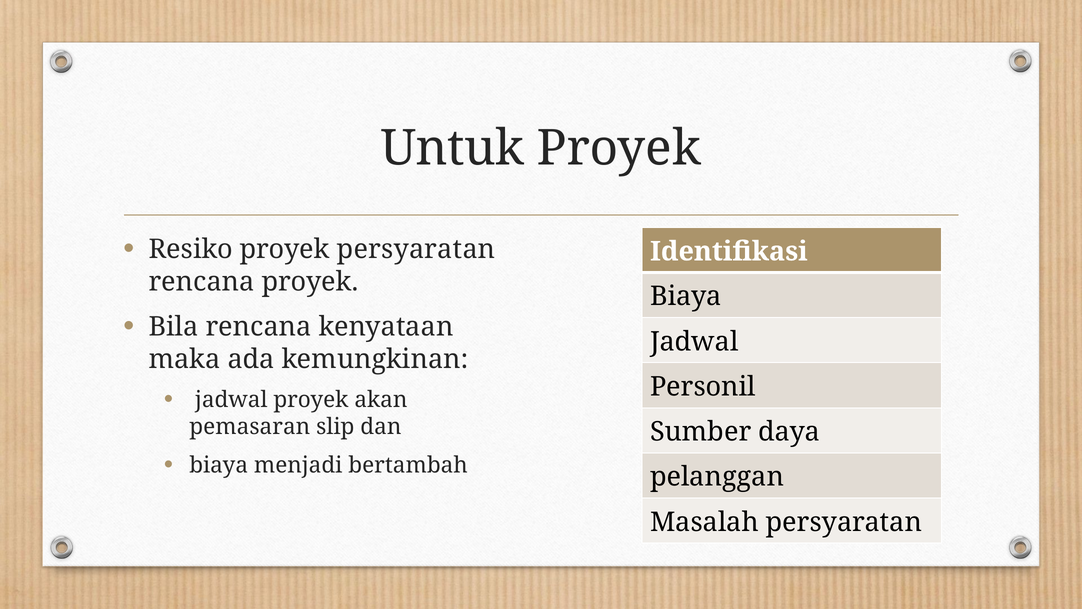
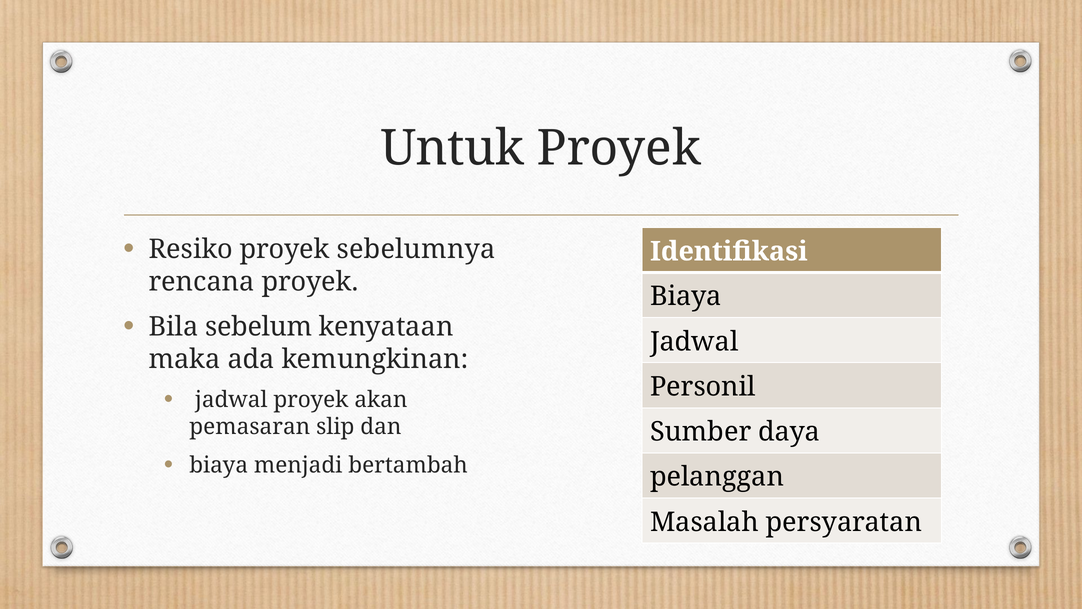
proyek persyaratan: persyaratan -> sebelumnya
Bila rencana: rencana -> sebelum
